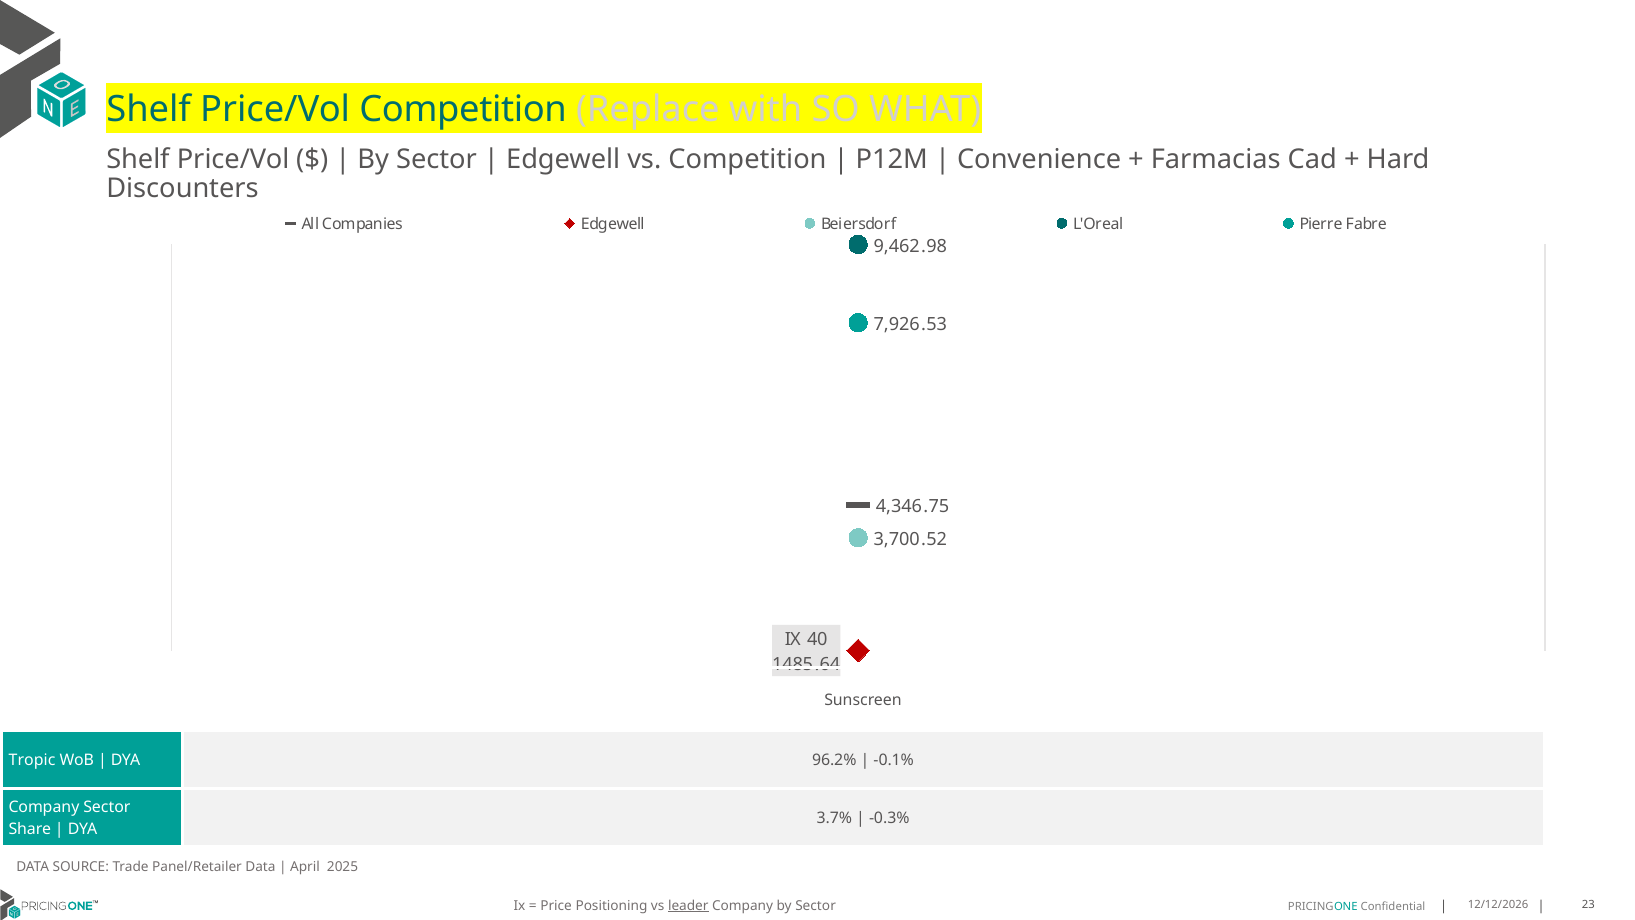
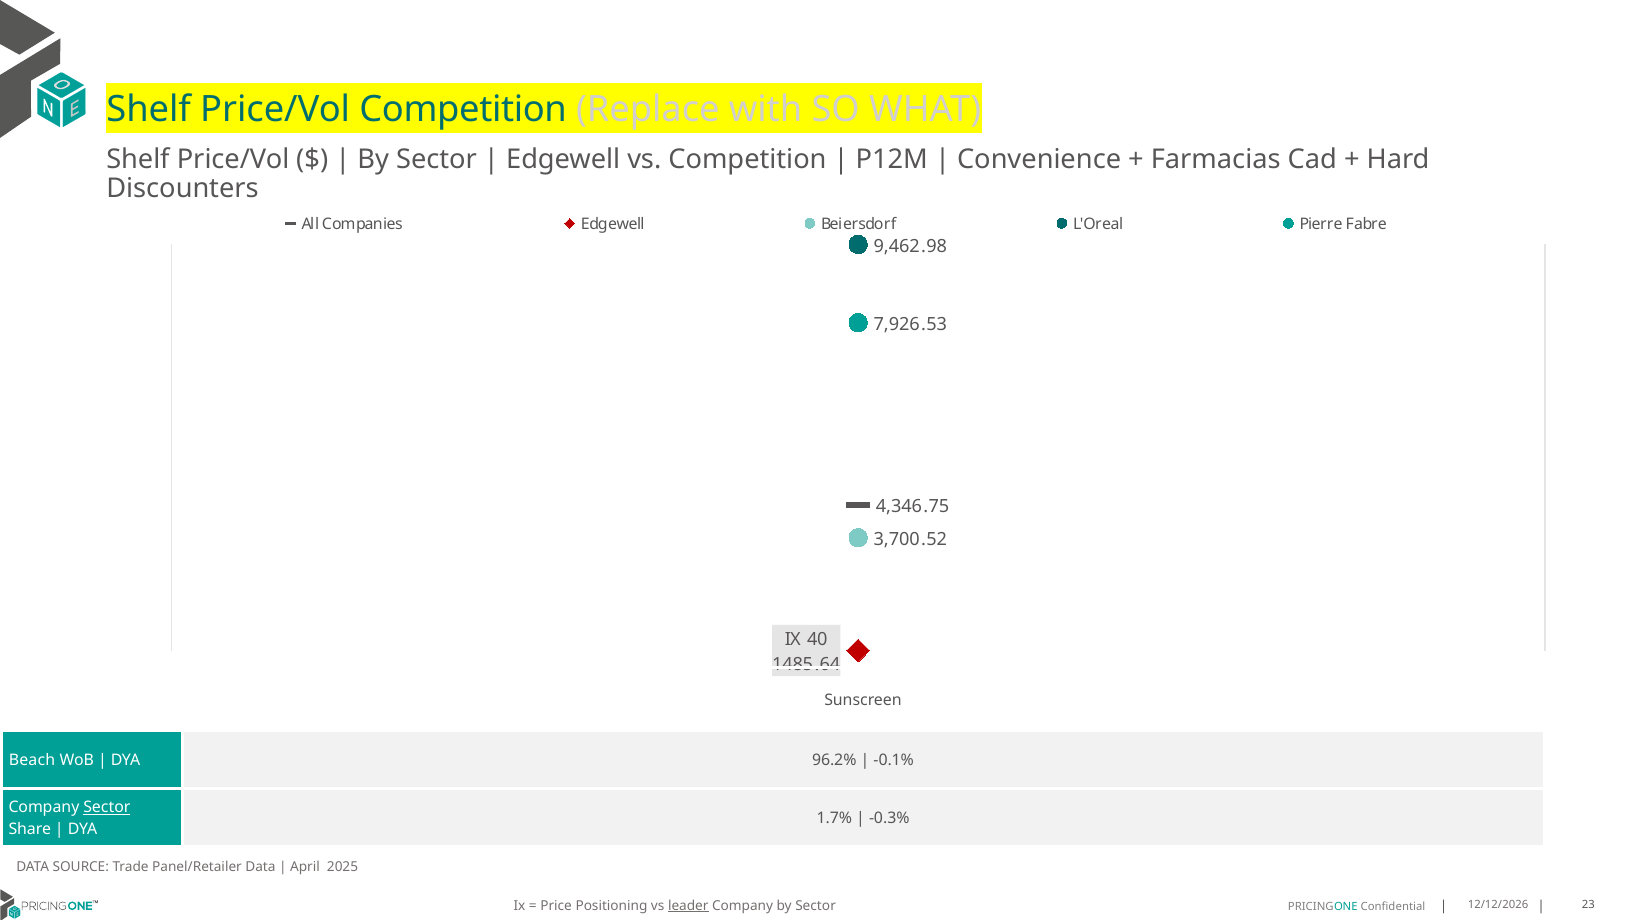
Tropic: Tropic -> Beach
Sector at (107, 807) underline: none -> present
3.7%: 3.7% -> 1.7%
